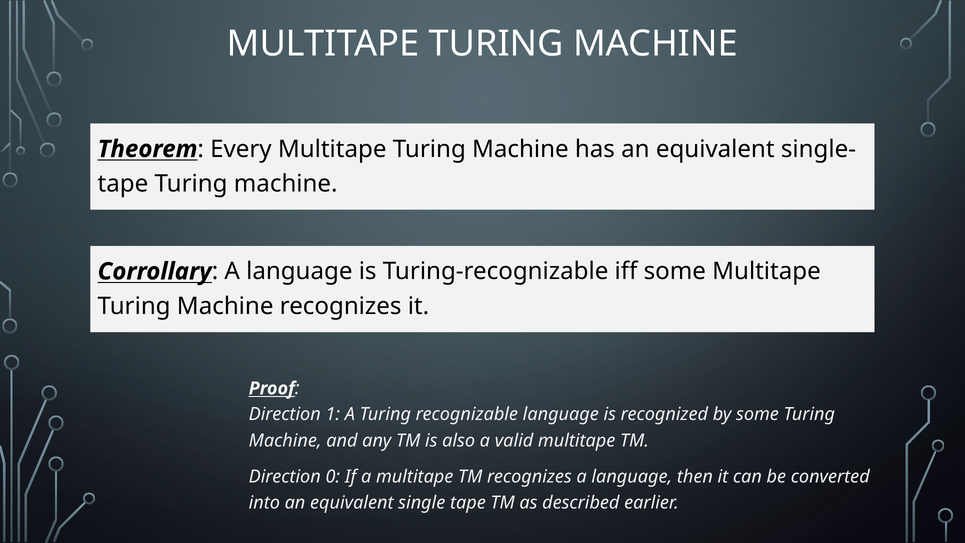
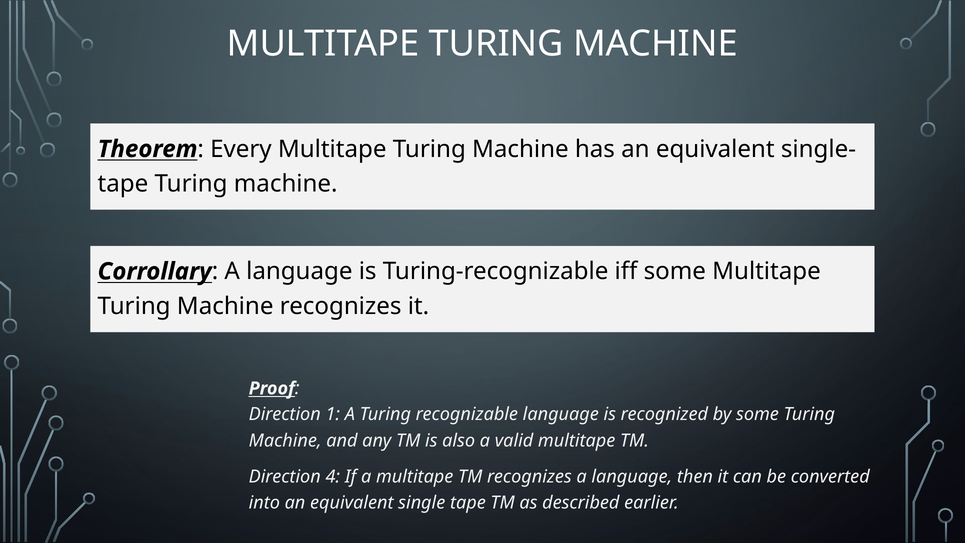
0: 0 -> 4
